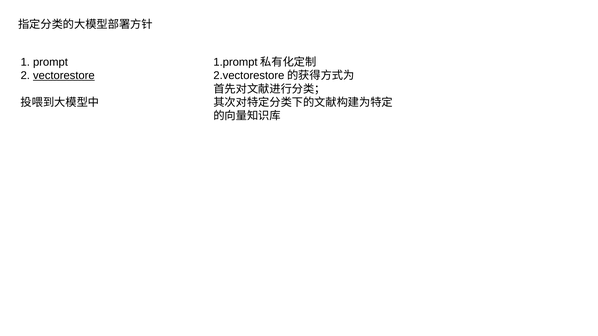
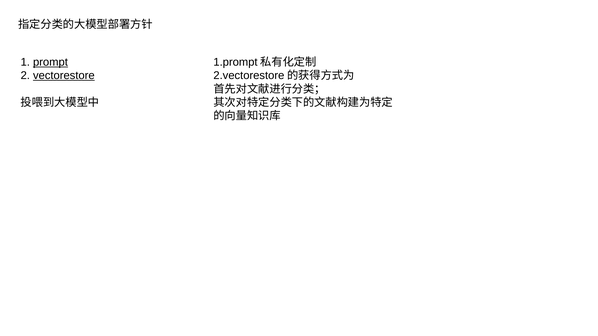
prompt underline: none -> present
